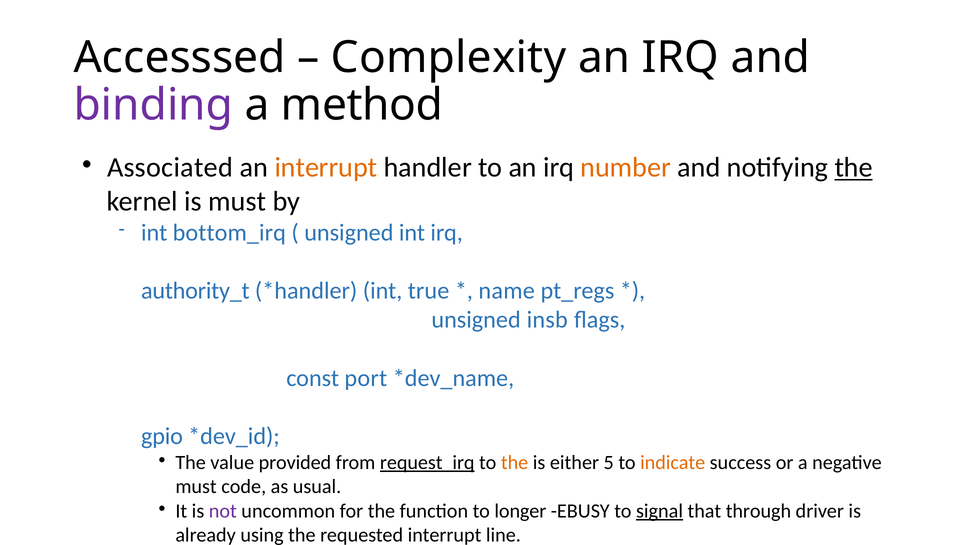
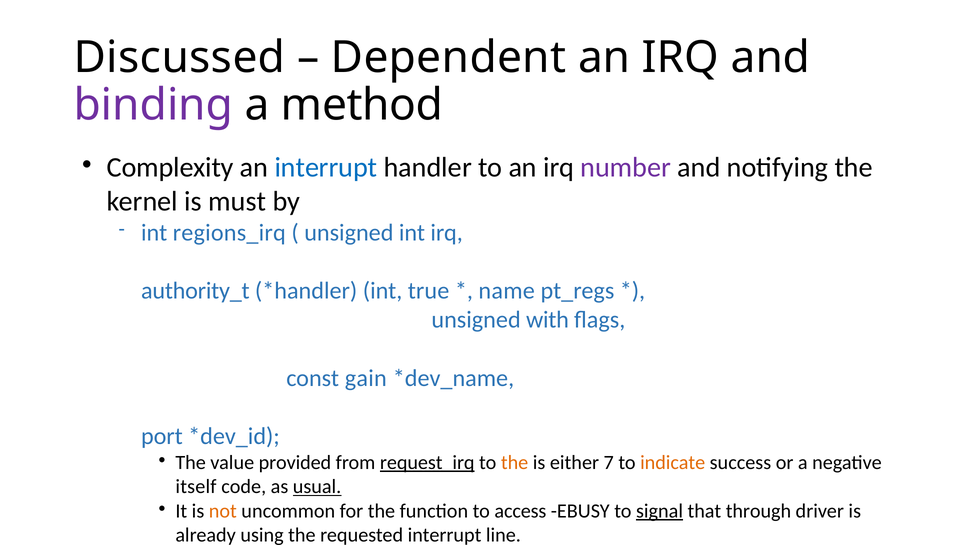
Accesssed: Accesssed -> Discussed
Complexity: Complexity -> Dependent
Associated: Associated -> Complexity
interrupt at (326, 167) colour: orange -> blue
number colour: orange -> purple
the at (854, 167) underline: present -> none
bottom_irq: bottom_irq -> regions_irq
insb: insb -> with
port: port -> gain
gpio: gpio -> port
5: 5 -> 7
must at (196, 486): must -> itself
usual underline: none -> present
not colour: purple -> orange
longer: longer -> access
